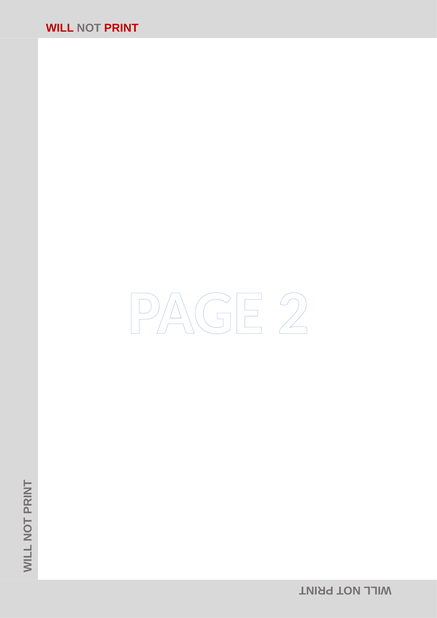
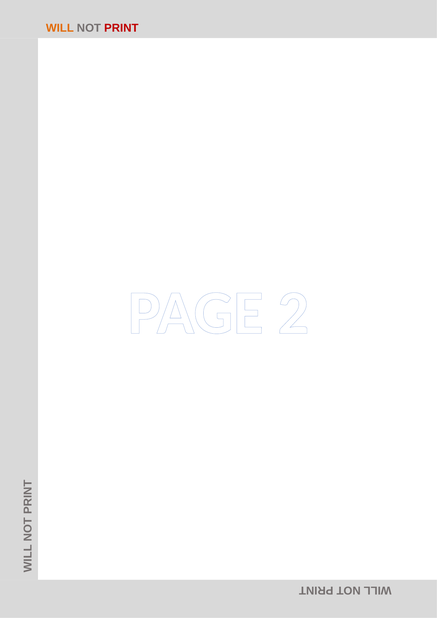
WILL colour: red -> orange
